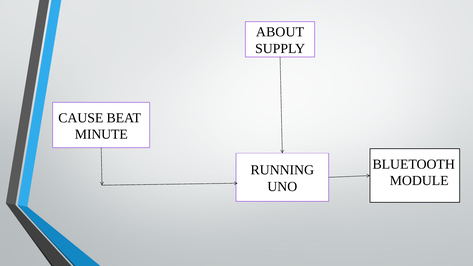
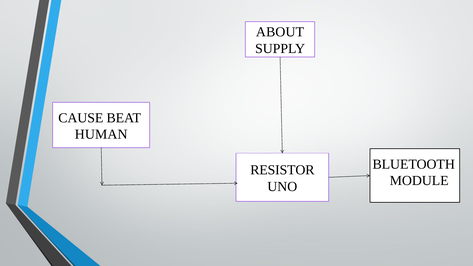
MINUTE: MINUTE -> HUMAN
RUNNING: RUNNING -> RESISTOR
